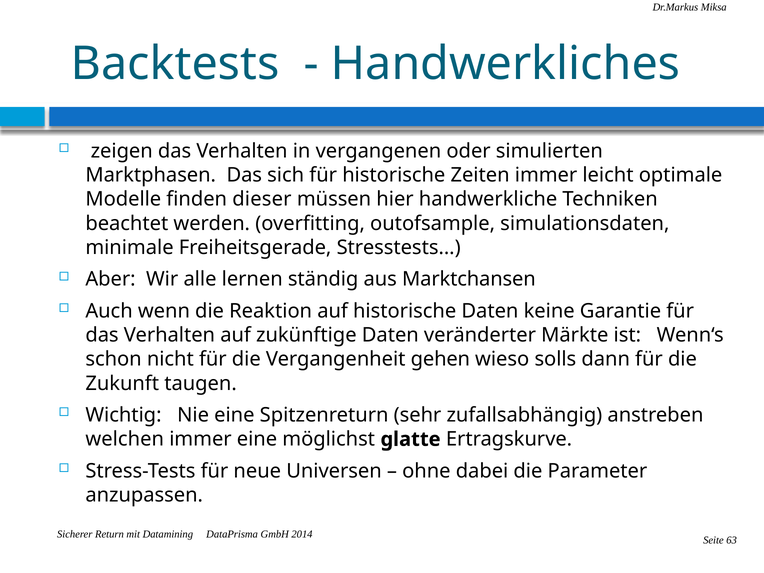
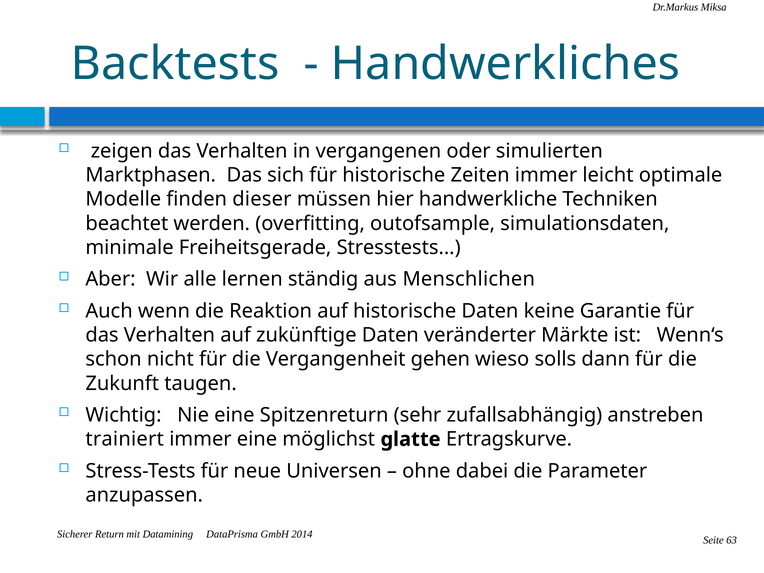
Marktchansen: Marktchansen -> Menschlichen
welchen: welchen -> trainiert
